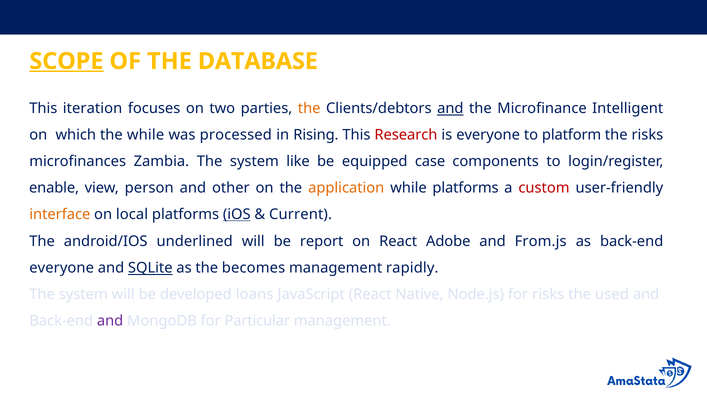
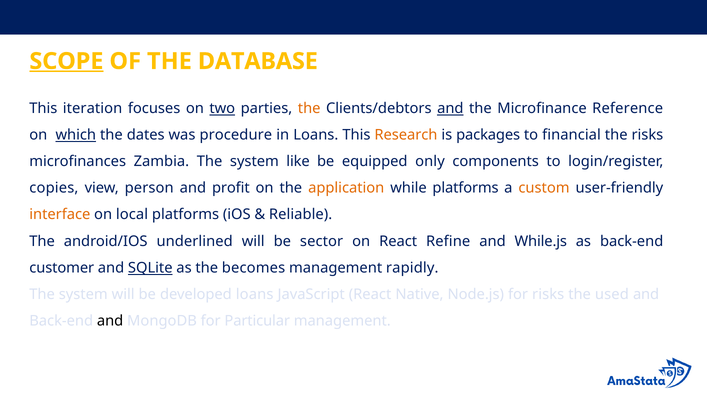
two underline: none -> present
Intelligent: Intelligent -> Reference
which underline: none -> present
the while: while -> dates
processed: processed -> procedure
in Rising: Rising -> Loans
Research colour: red -> orange
is everyone: everyone -> packages
platform: platform -> financial
case: case -> only
enable: enable -> copies
other: other -> profit
custom colour: red -> orange
iOS underline: present -> none
Current: Current -> Reliable
report: report -> sector
Adobe: Adobe -> Refine
From.js: From.js -> While.js
everyone at (62, 269): everyone -> customer
and at (110, 322) colour: purple -> black
